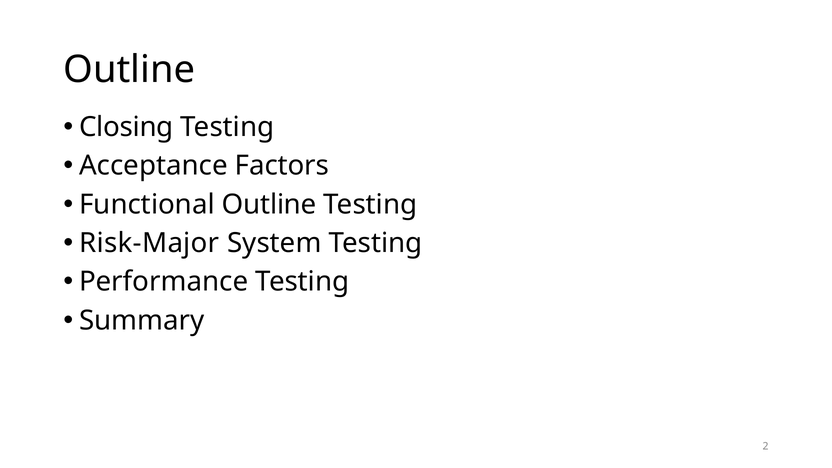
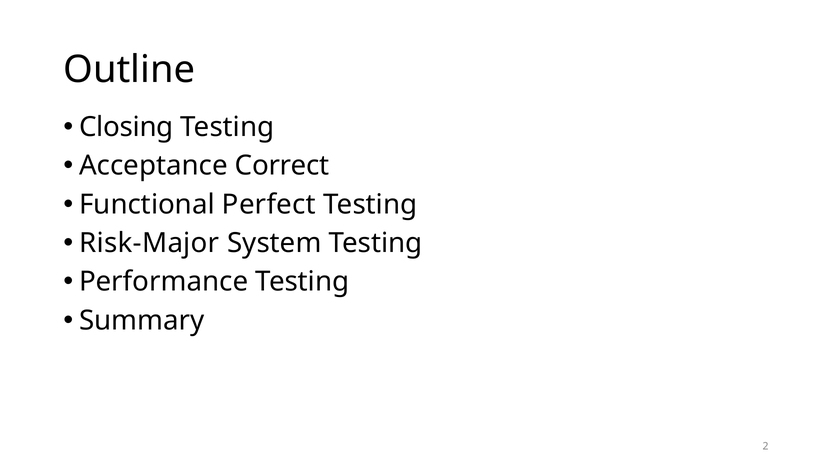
Factors: Factors -> Correct
Functional Outline: Outline -> Perfect
